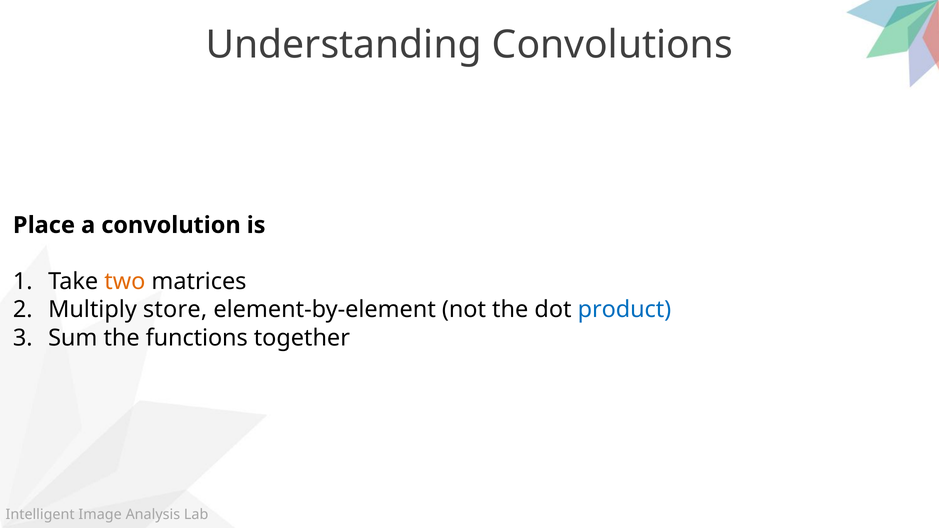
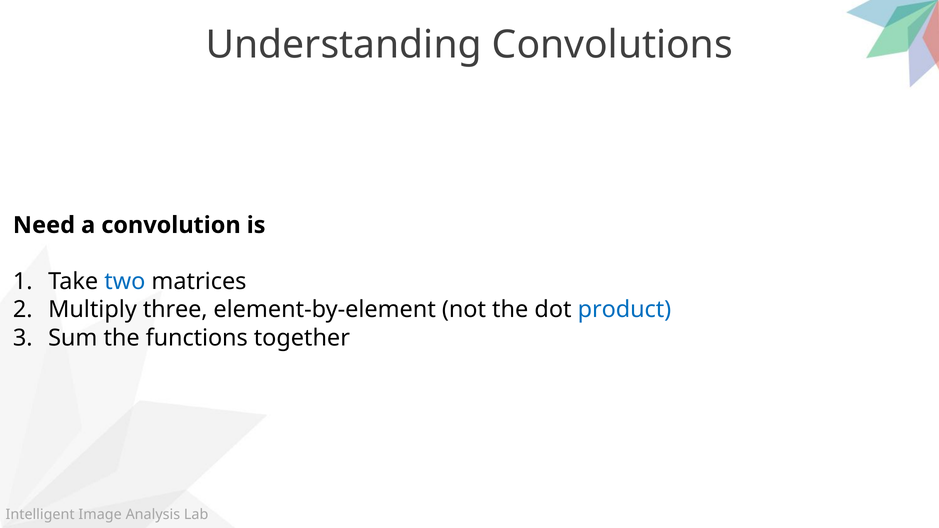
Place: Place -> Need
two colour: orange -> blue
store: store -> three
